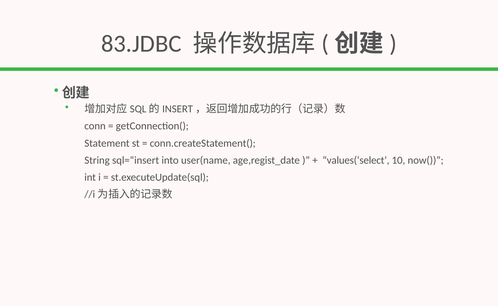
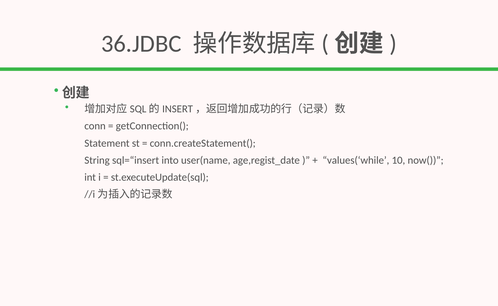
83.JDBC: 83.JDBC -> 36.JDBC
values(‘select: values(‘select -> values(‘while
